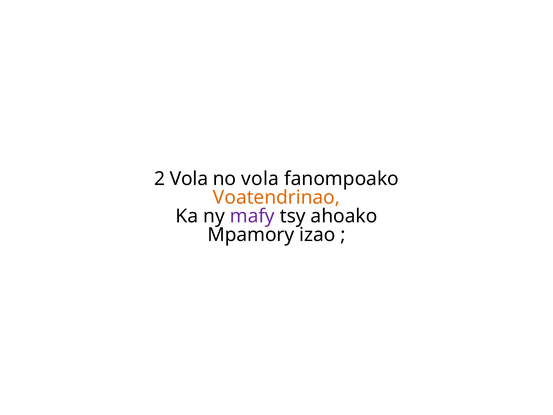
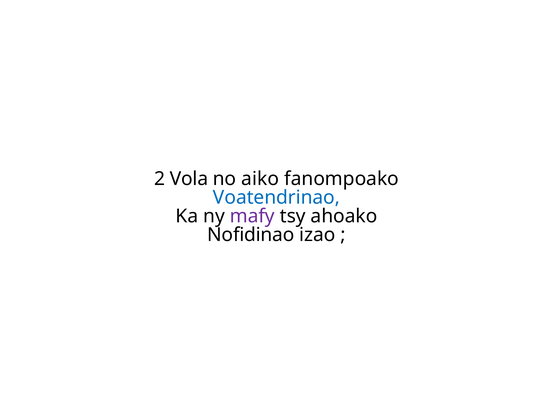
no vola: vola -> aiko
Voatendrinao colour: orange -> blue
Mpamory: Mpamory -> Nofidinao
